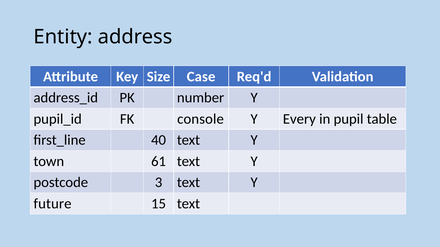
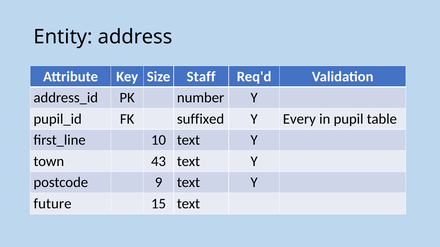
Case: Case -> Staff
console: console -> suffixed
40: 40 -> 10
61: 61 -> 43
3: 3 -> 9
